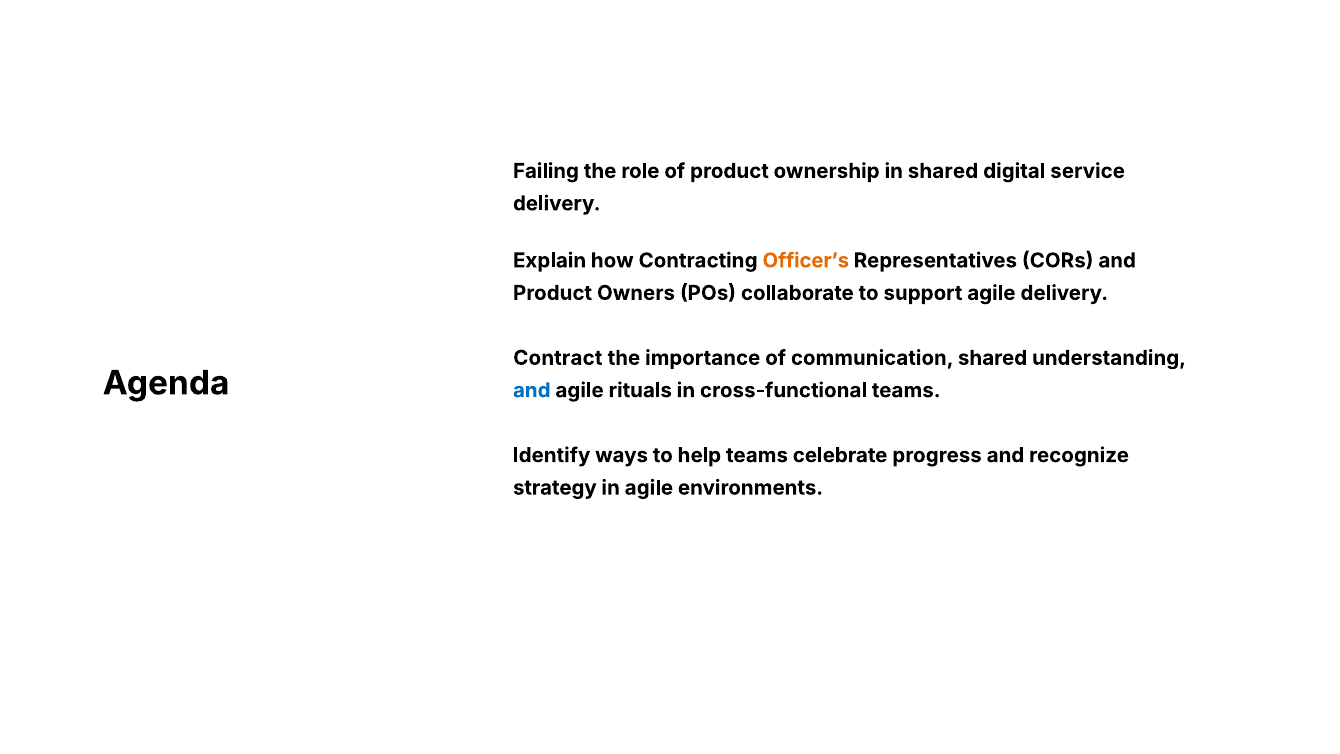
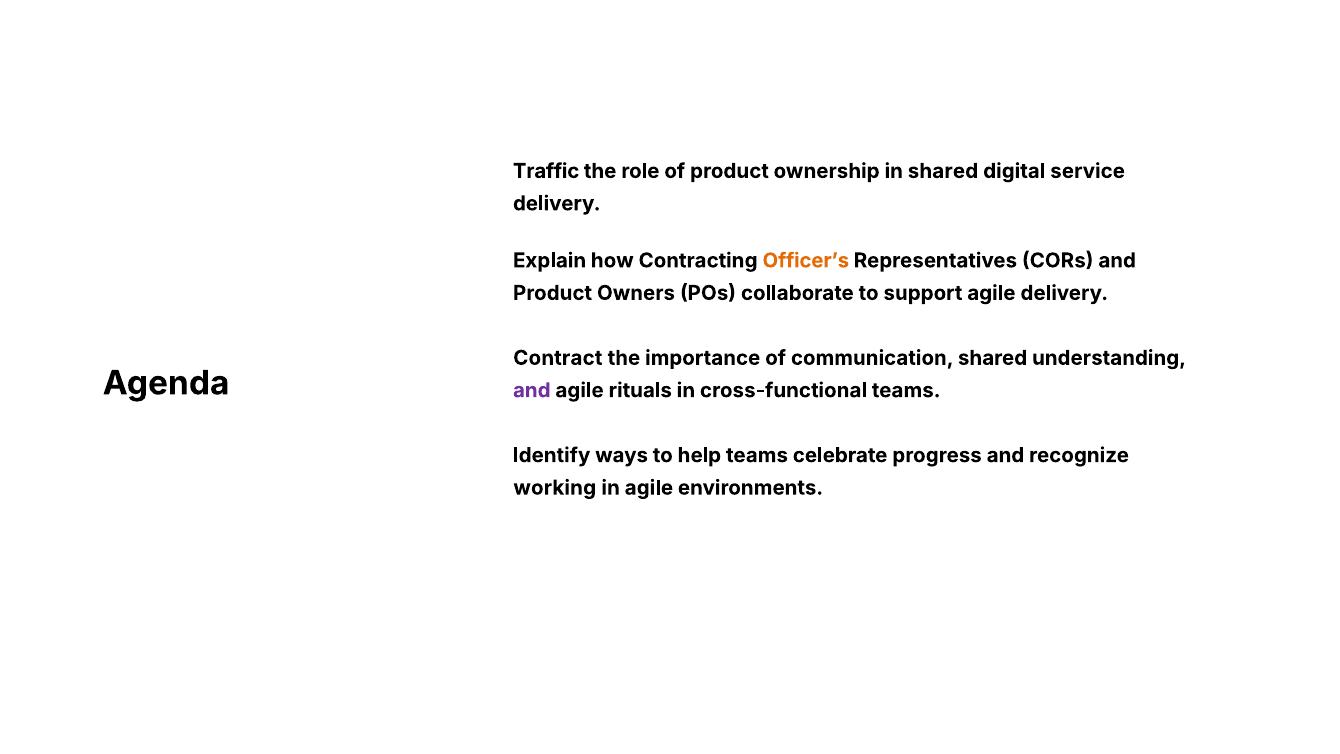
Failing: Failing -> Traffic
and at (532, 390) colour: blue -> purple
strategy: strategy -> working
